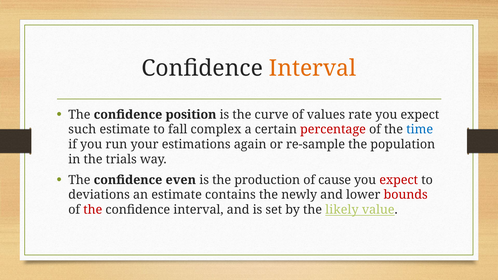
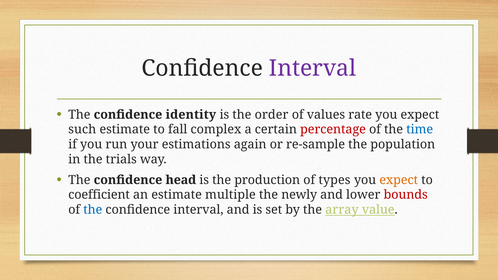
Interval at (313, 68) colour: orange -> purple
position: position -> identity
curve: curve -> order
even: even -> head
cause: cause -> types
expect at (399, 180) colour: red -> orange
deviations: deviations -> coefficient
contains: contains -> multiple
the at (93, 210) colour: red -> blue
likely: likely -> array
